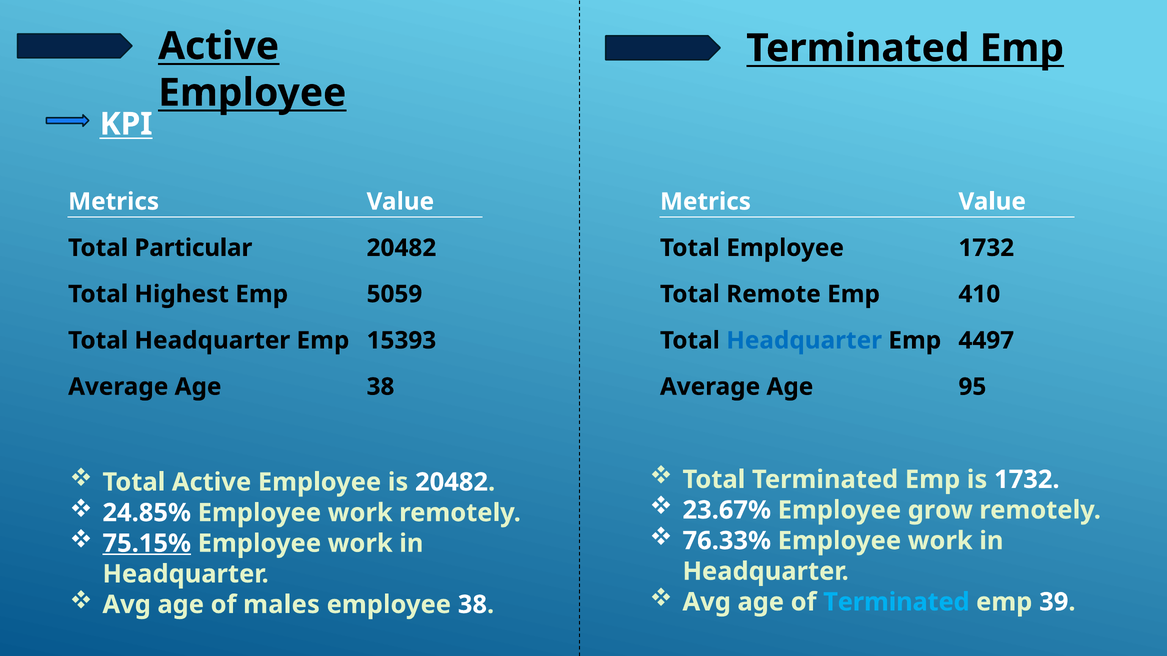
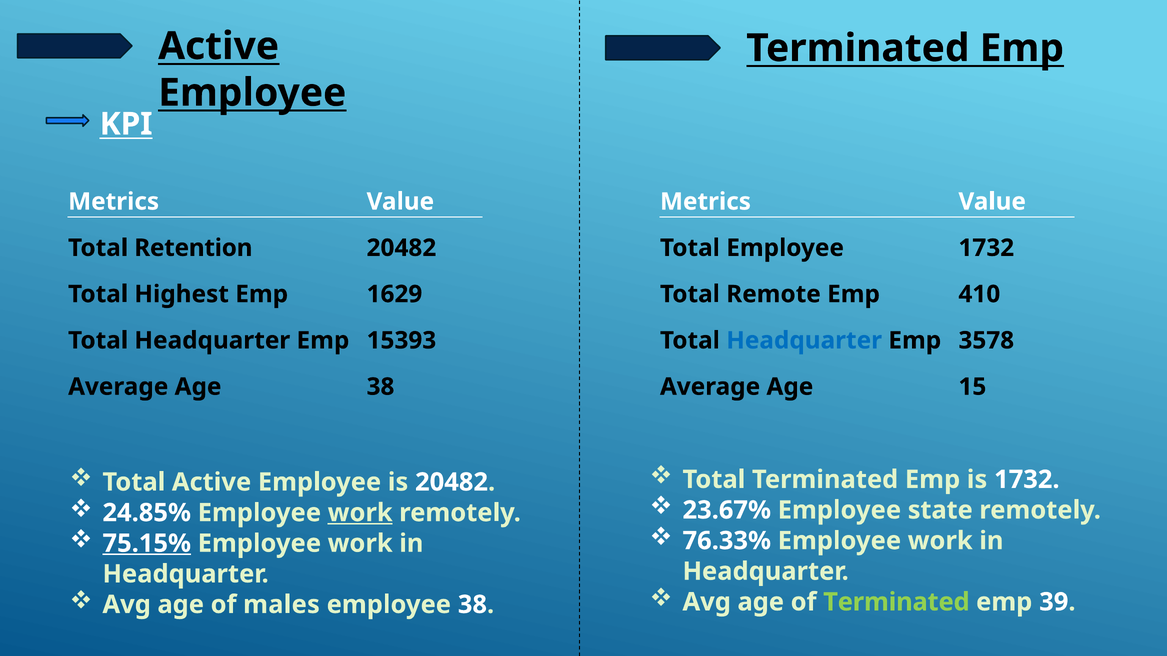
Particular: Particular -> Retention
5059: 5059 -> 1629
4497: 4497 -> 3578
95: 95 -> 15
grow: grow -> state
work at (360, 513) underline: none -> present
Terminated at (896, 602) colour: light blue -> light green
